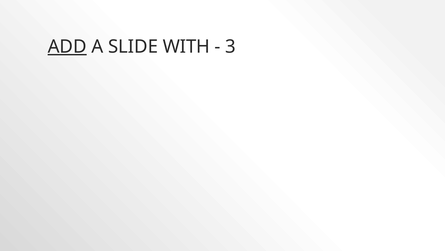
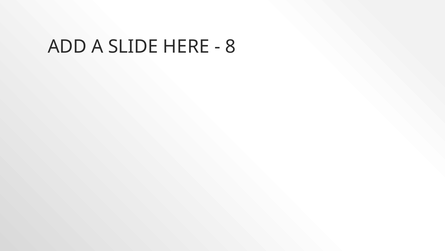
ADD underline: present -> none
WITH: WITH -> HERE
3: 3 -> 8
